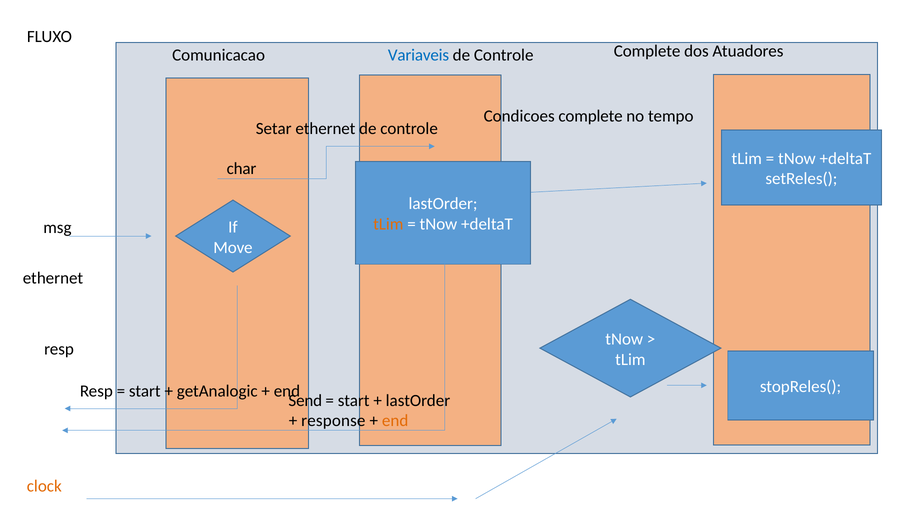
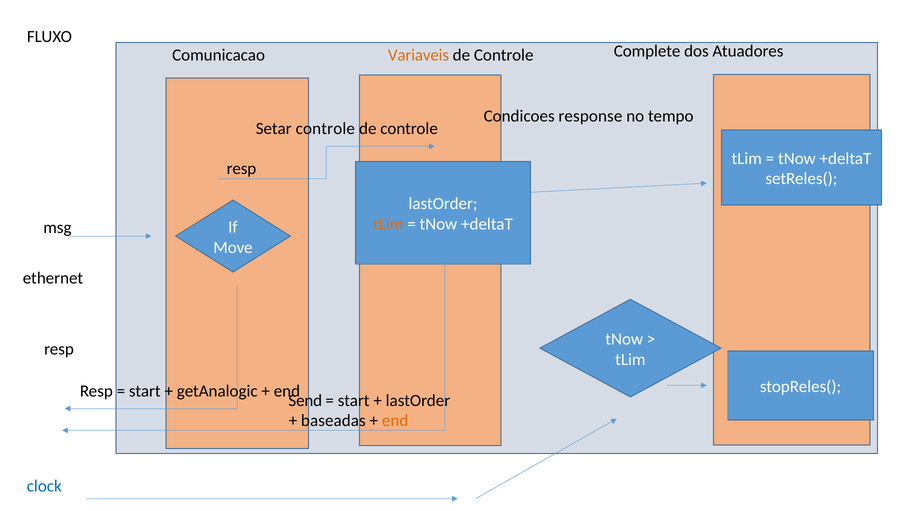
Variaveis colour: blue -> orange
Condicoes complete: complete -> response
Setar ethernet: ethernet -> controle
char at (241, 168): char -> resp
response: response -> baseadas
clock colour: orange -> blue
